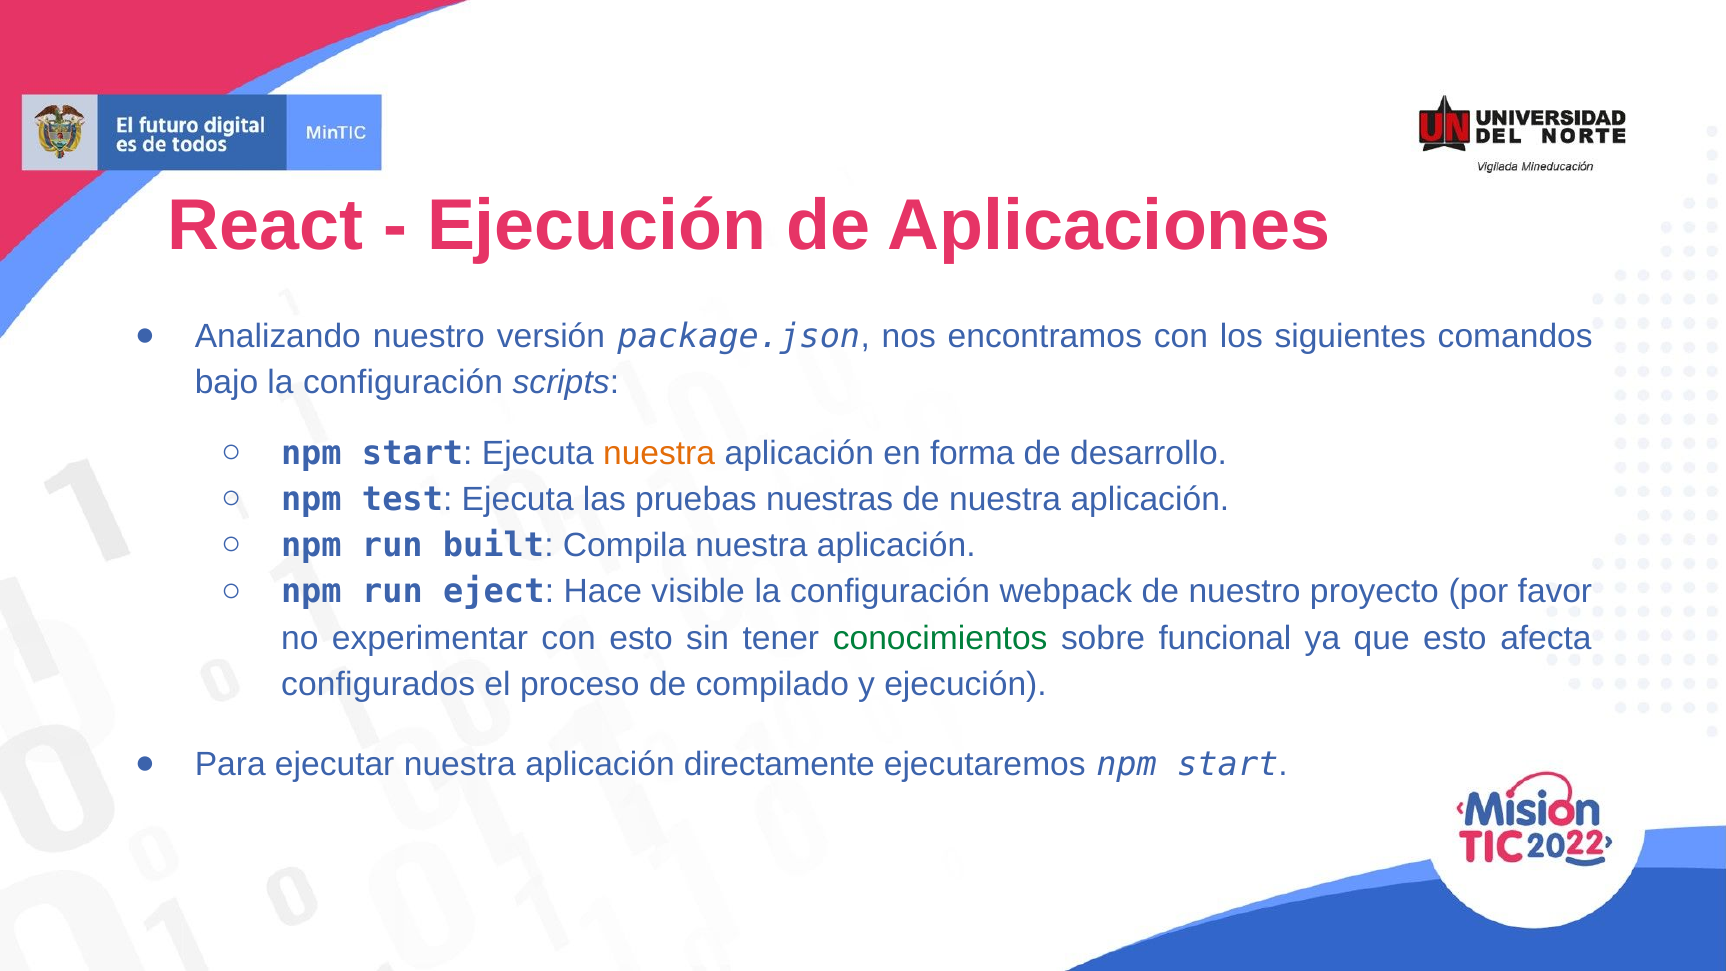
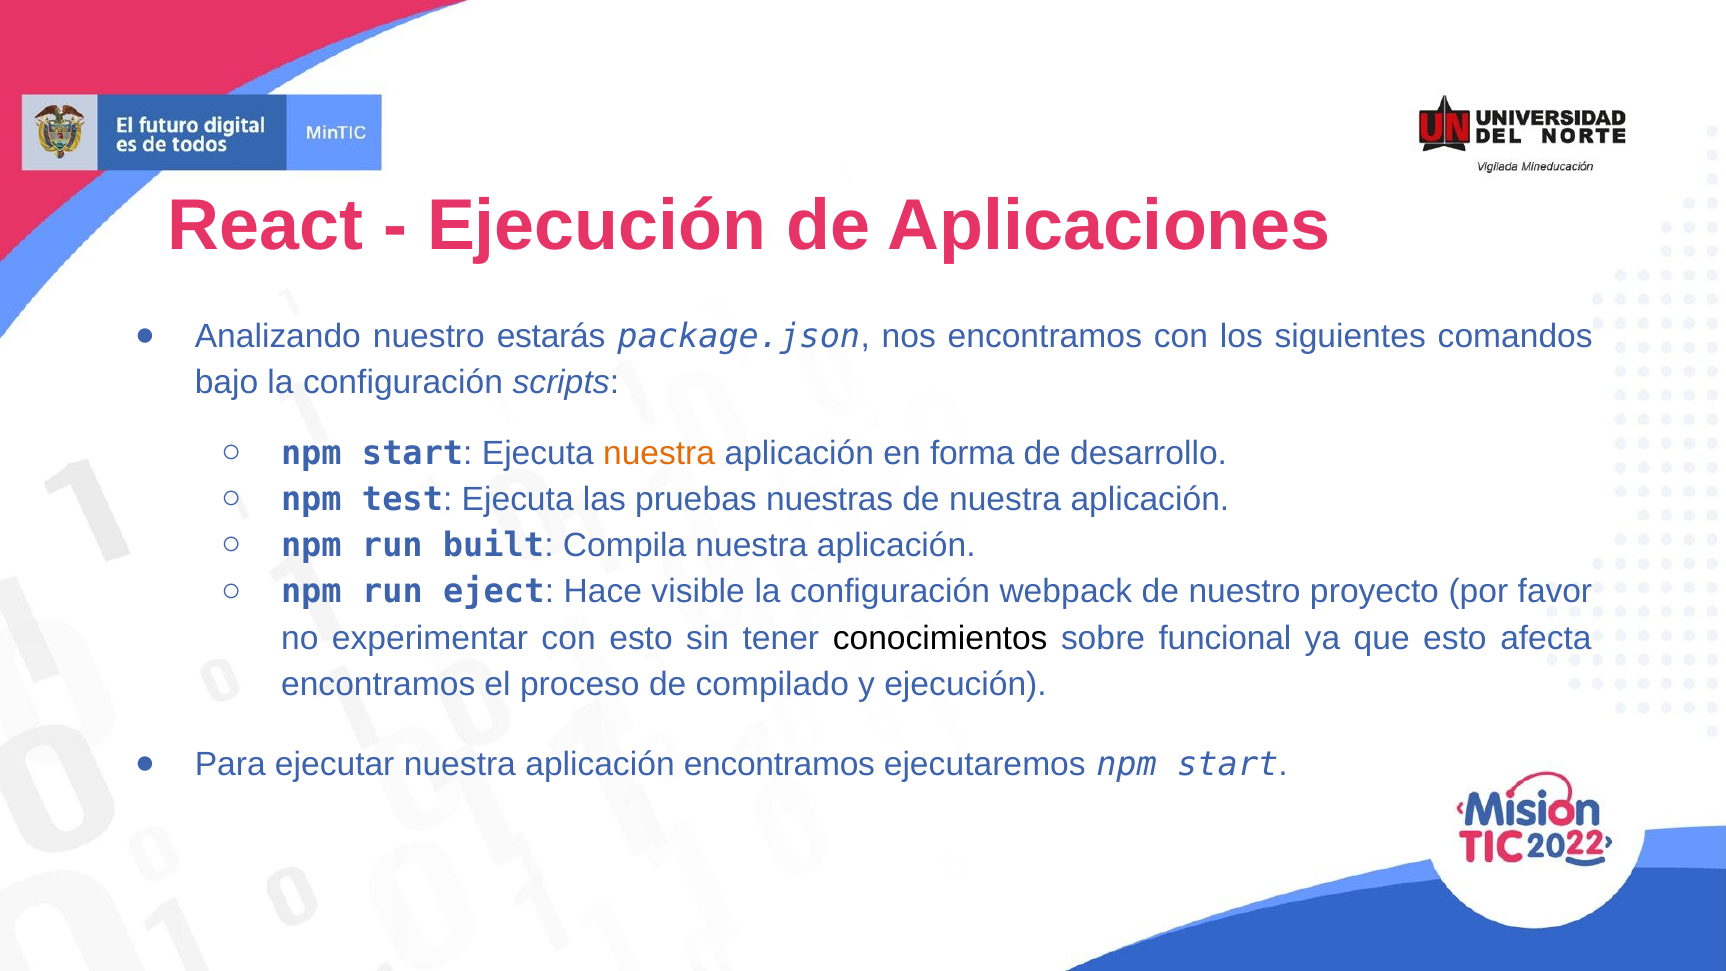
versión: versión -> estarás
conocimientos colour: green -> black
configurados at (378, 684): configurados -> encontramos
aplicación directamente: directamente -> encontramos
